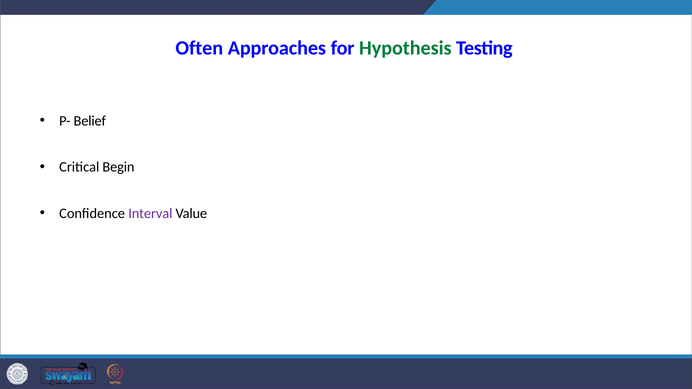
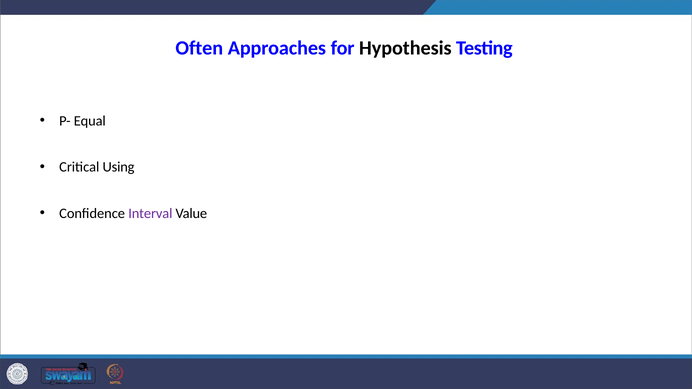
Hypothesis colour: green -> black
Belief: Belief -> Equal
Begin: Begin -> Using
